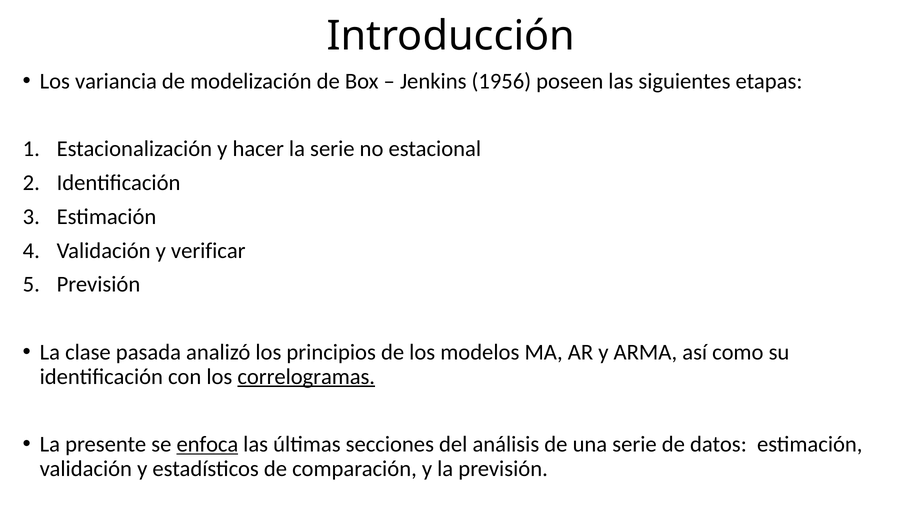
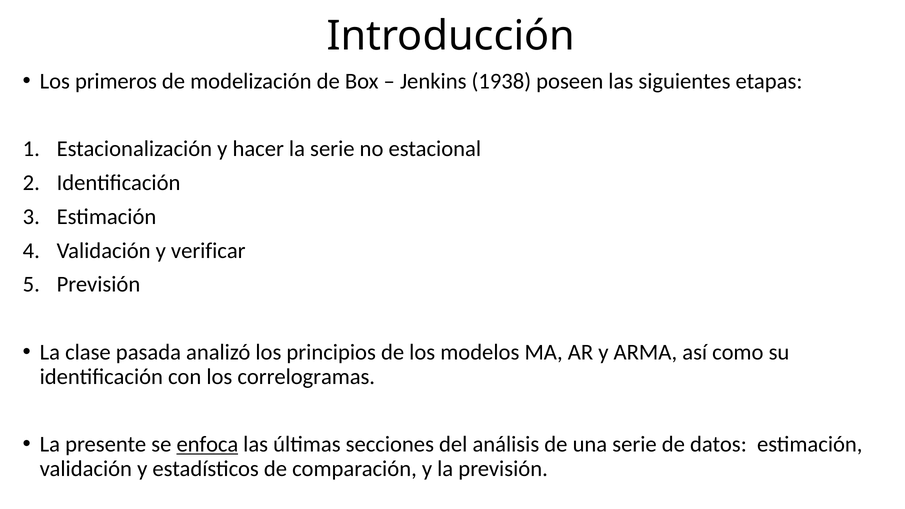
variancia: variancia -> primeros
1956: 1956 -> 1938
correlogramas underline: present -> none
